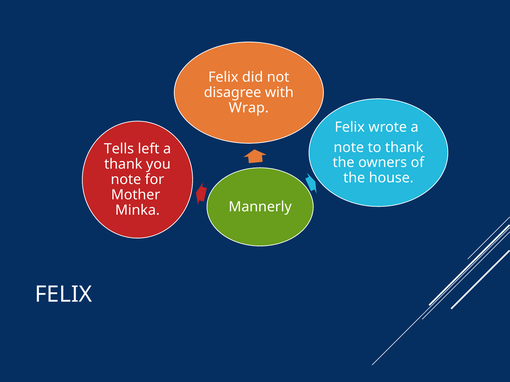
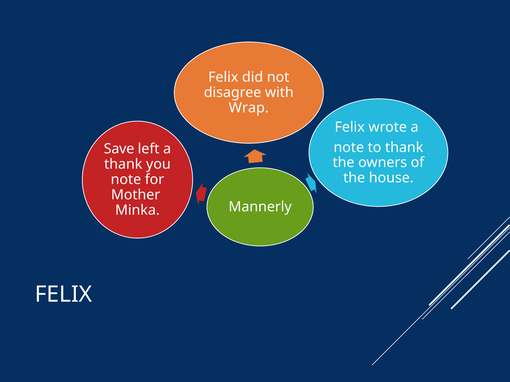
Tells: Tells -> Save
